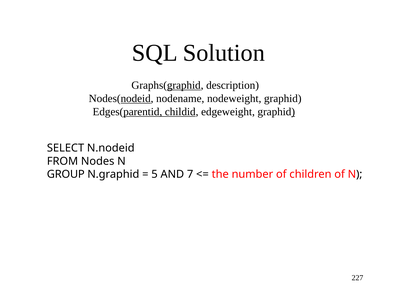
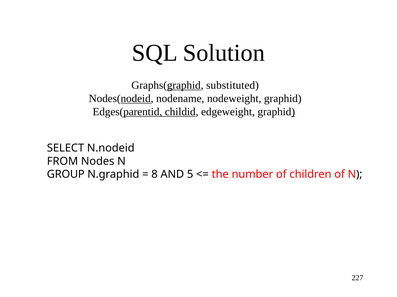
description: description -> substituted
5: 5 -> 8
7: 7 -> 5
